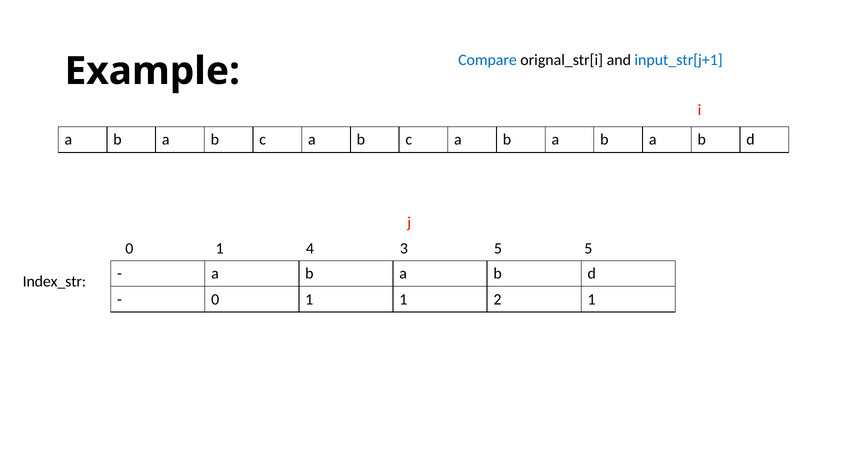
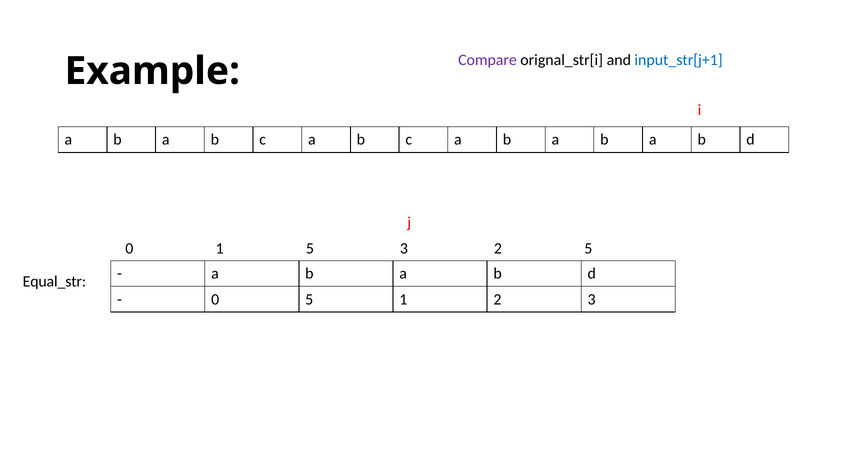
Compare colour: blue -> purple
1 4: 4 -> 5
3 5: 5 -> 2
Index_str: Index_str -> Equal_str
1 at (309, 300): 1 -> 5
2 1: 1 -> 3
